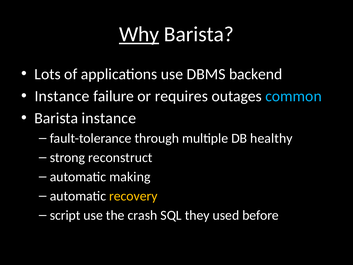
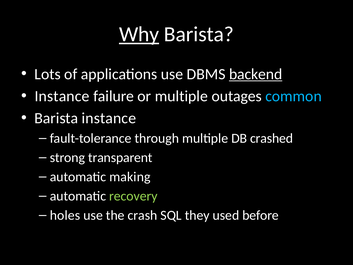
backend underline: none -> present
or requires: requires -> multiple
healthy: healthy -> crashed
reconstruct: reconstruct -> transparent
recovery colour: yellow -> light green
script: script -> holes
